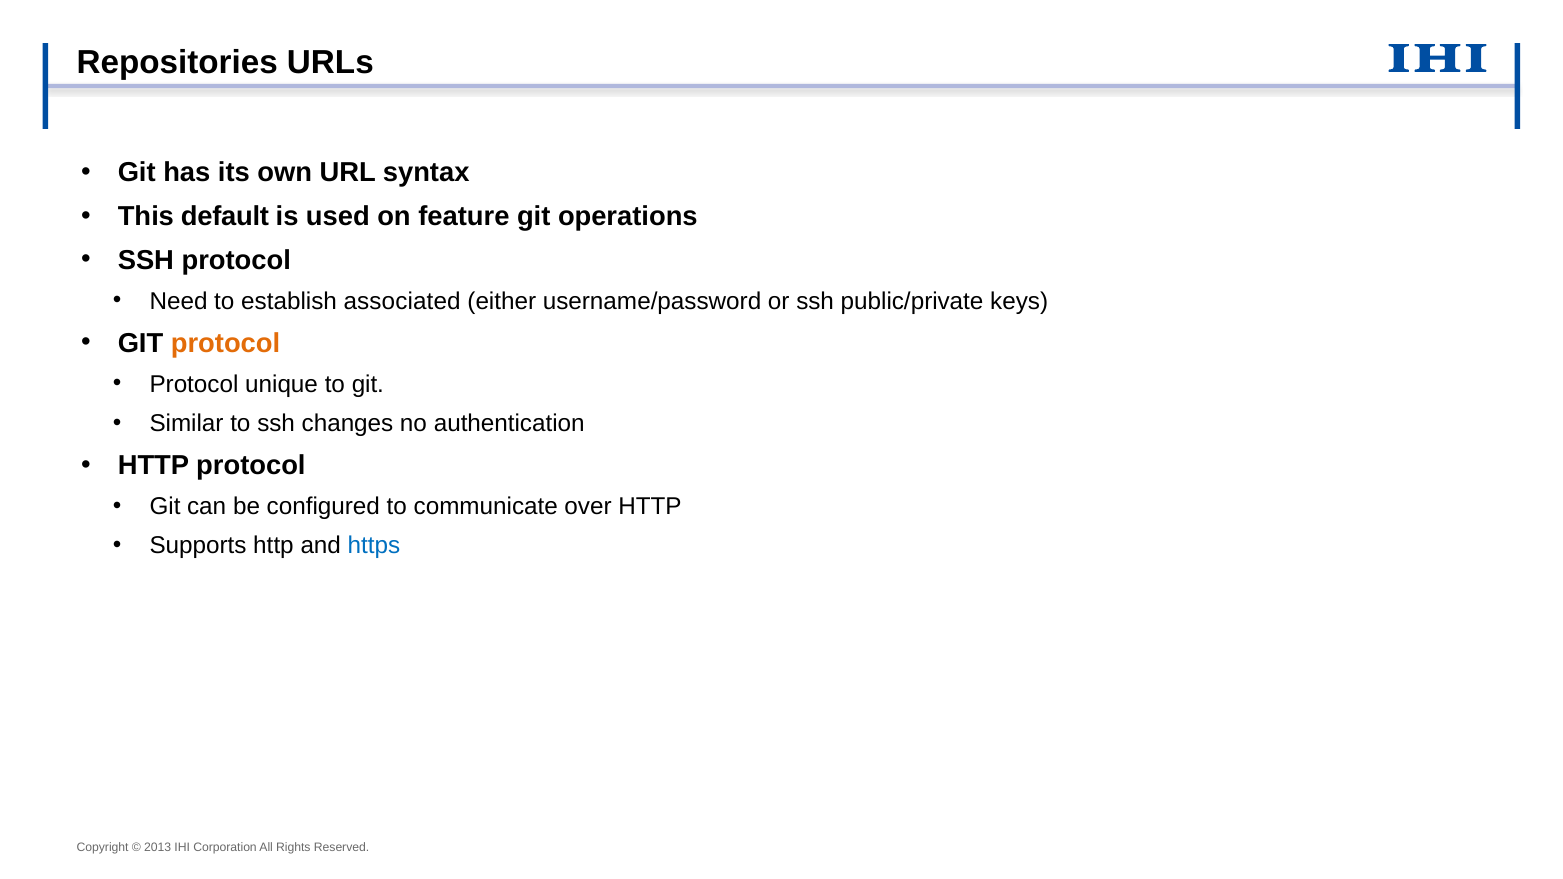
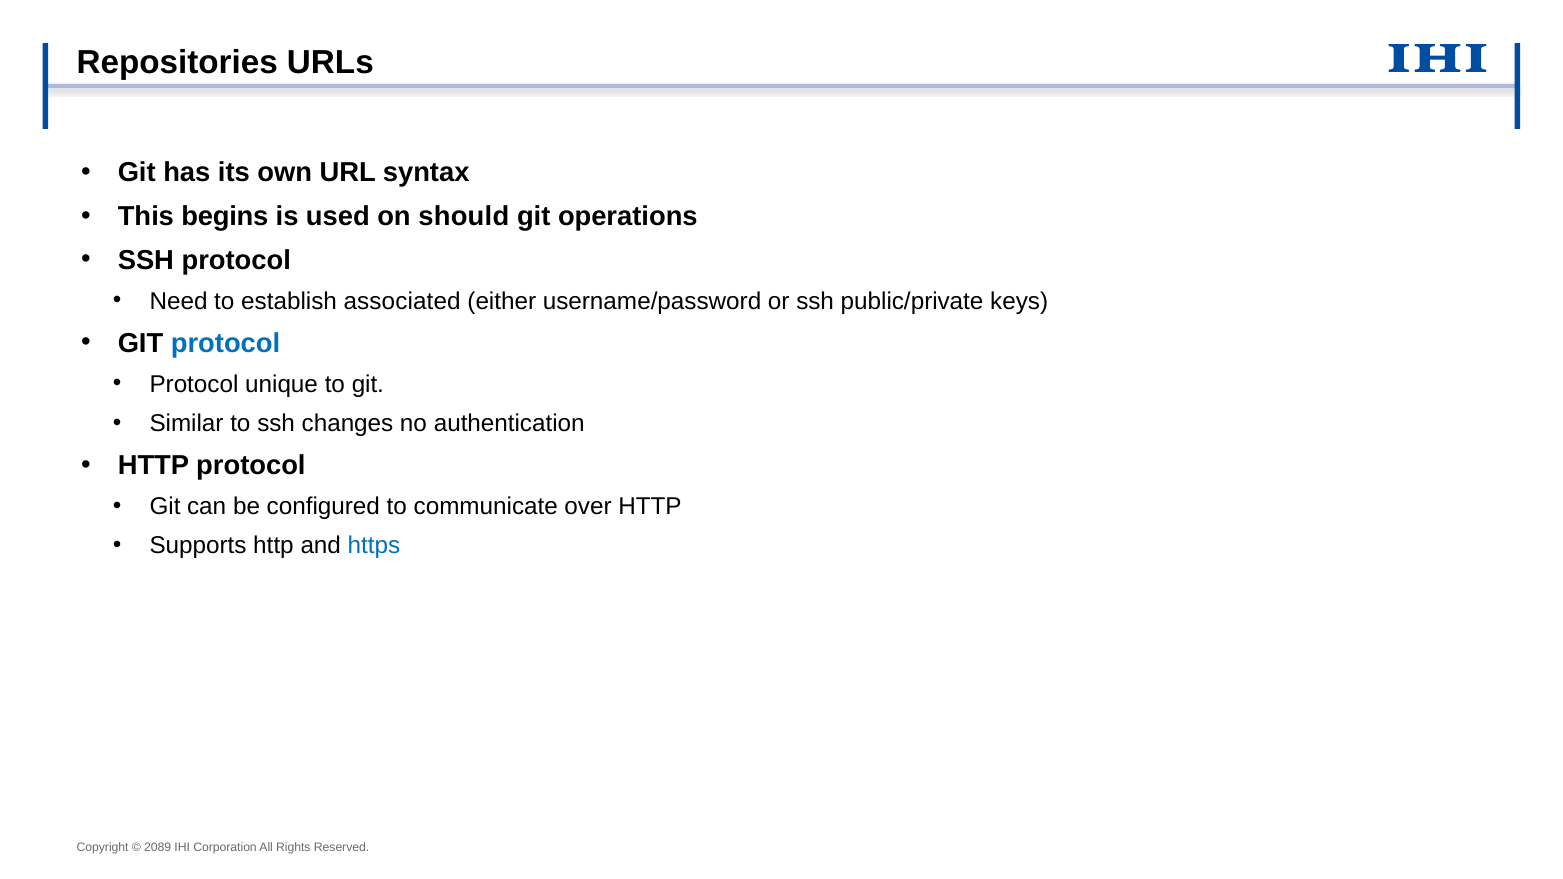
default: default -> begins
feature: feature -> should
protocol at (226, 343) colour: orange -> blue
2013: 2013 -> 2089
